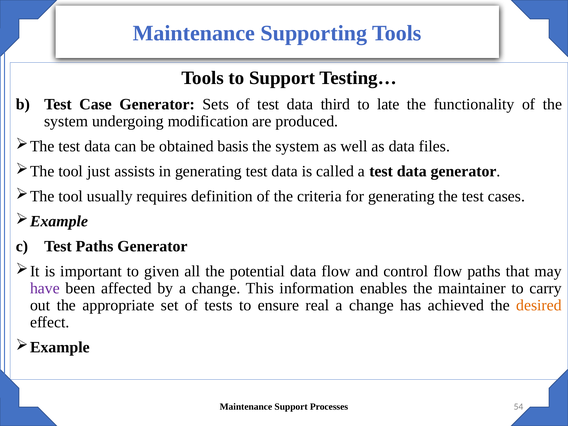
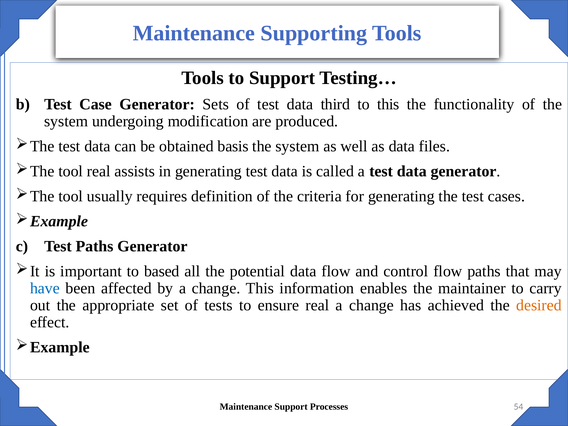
to late: late -> this
tool just: just -> real
given: given -> based
have colour: purple -> blue
